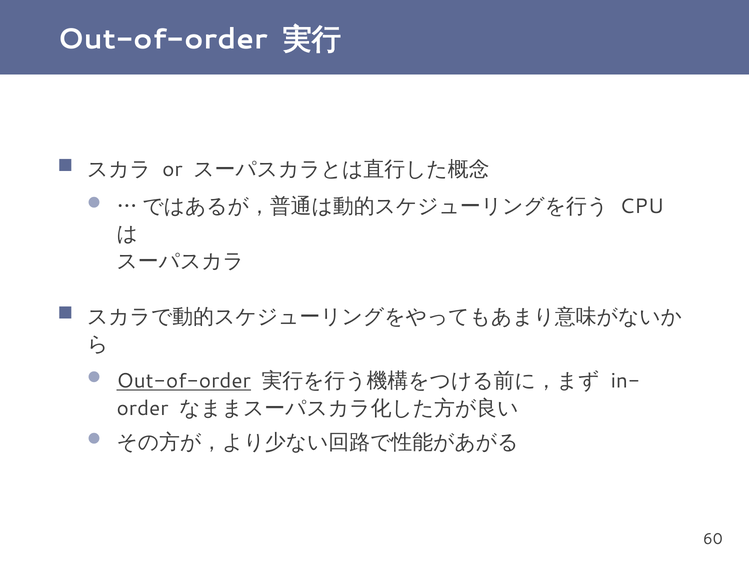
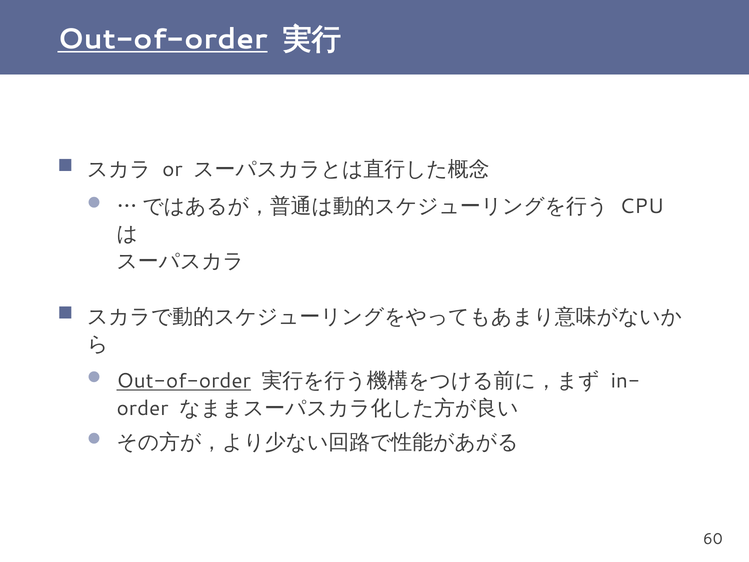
Out-of-order at (163, 39) underline: none -> present
